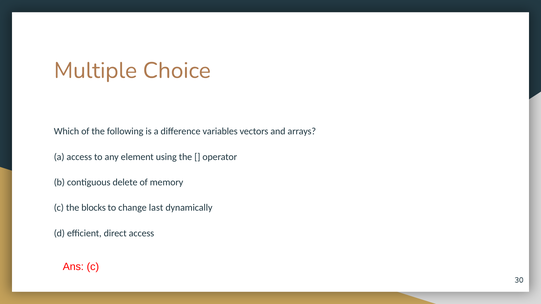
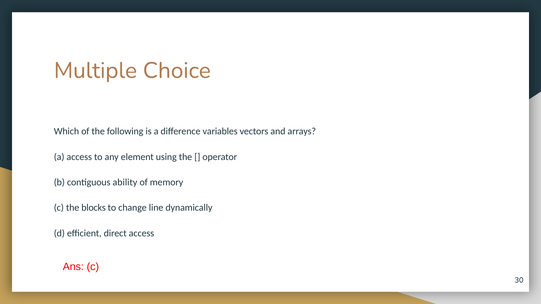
delete: delete -> ability
last: last -> line
